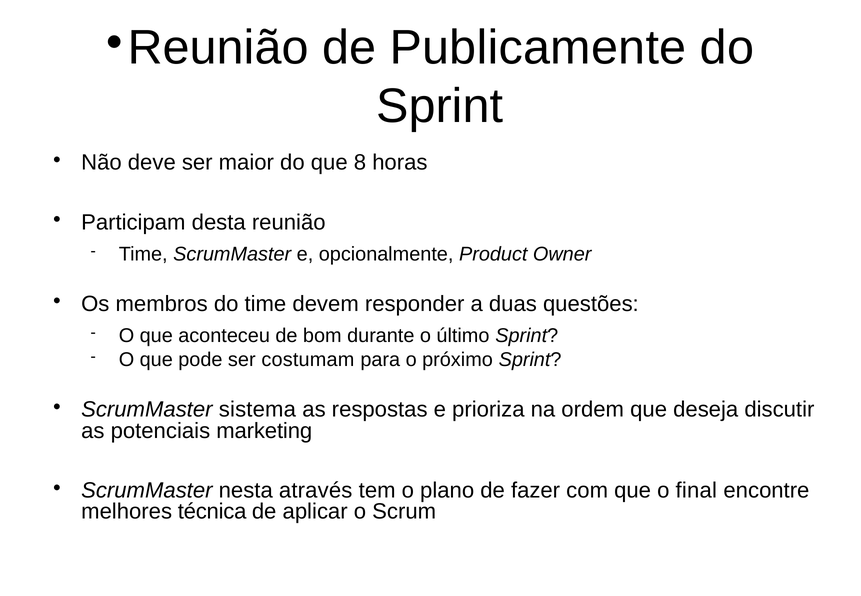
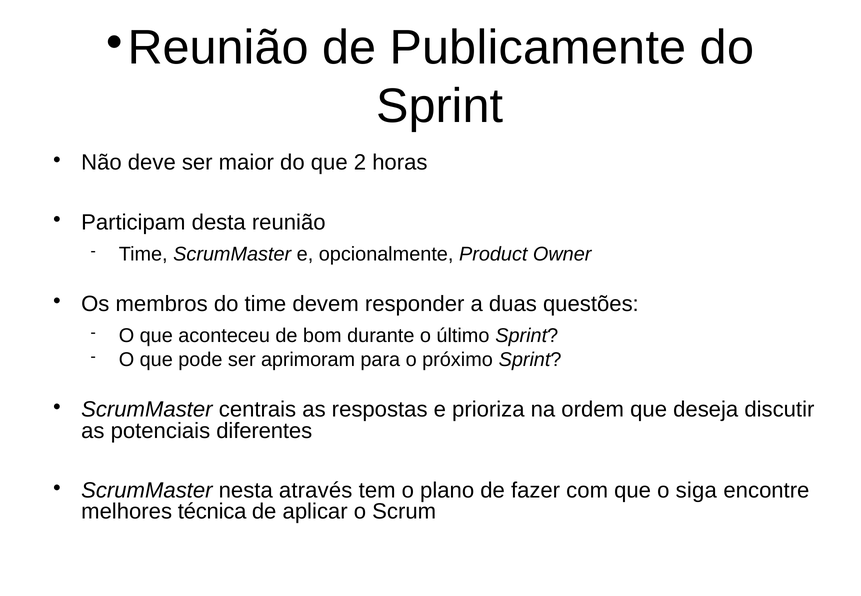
8: 8 -> 2
costumam: costumam -> aprimoram
sistema: sistema -> centrais
marketing: marketing -> diferentes
final: final -> siga
